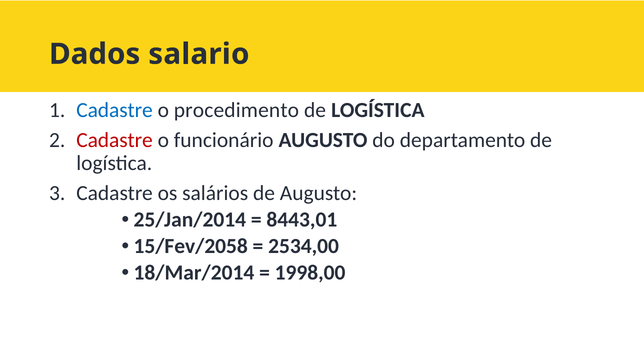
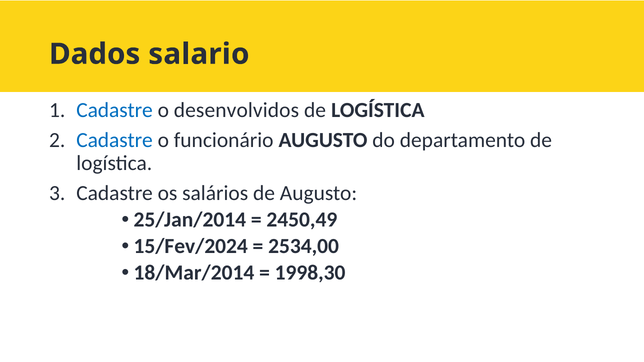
procedimento: procedimento -> desenvolvidos
Cadastre at (115, 140) colour: red -> blue
8443,01: 8443,01 -> 2450,49
15/Fev/2058: 15/Fev/2058 -> 15/Fev/2024
1998,00: 1998,00 -> 1998,30
